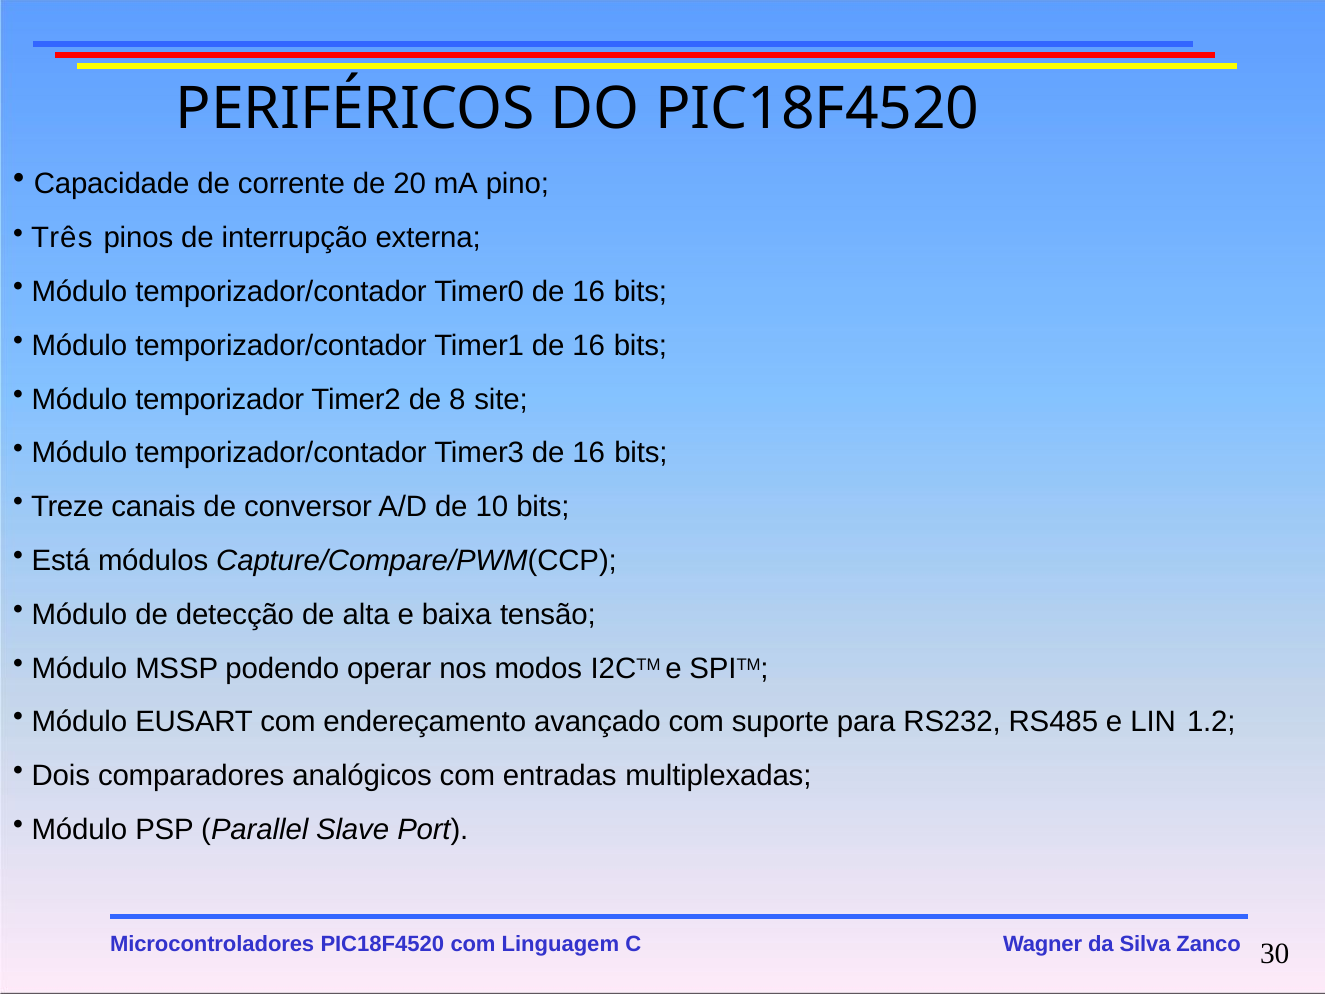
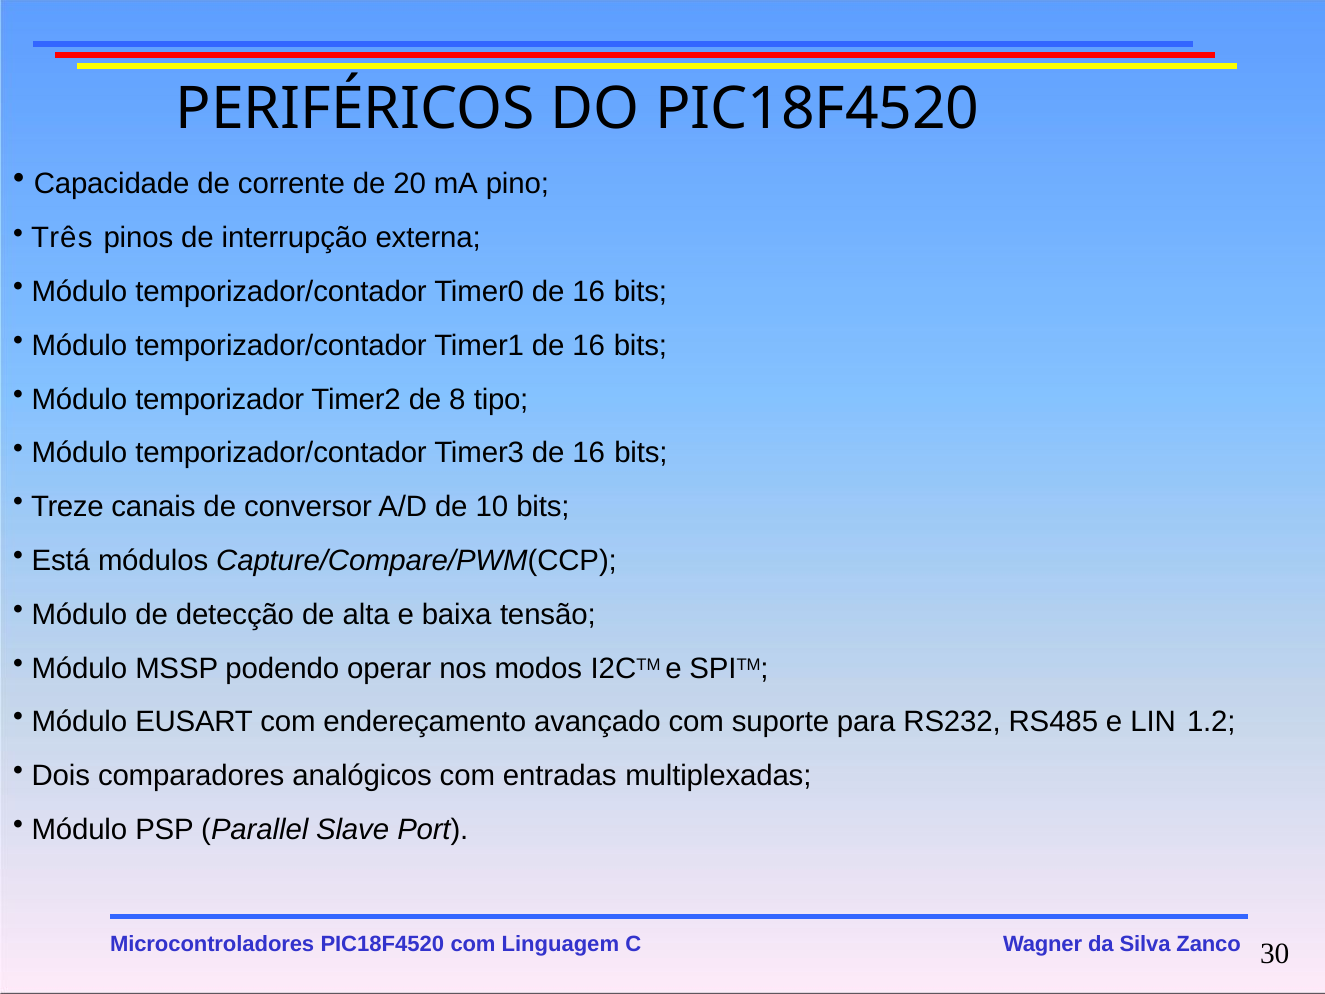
site: site -> tipo
